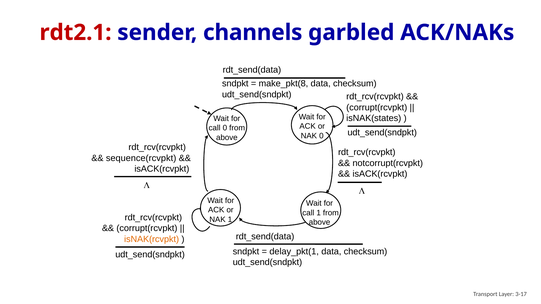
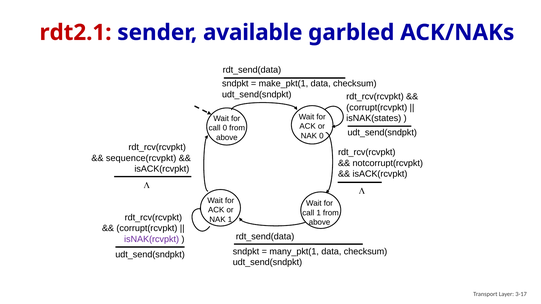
channels: channels -> available
make_pkt(8: make_pkt(8 -> make_pkt(1
isNAK(rcvpkt colour: orange -> purple
delay_pkt(1: delay_pkt(1 -> many_pkt(1
